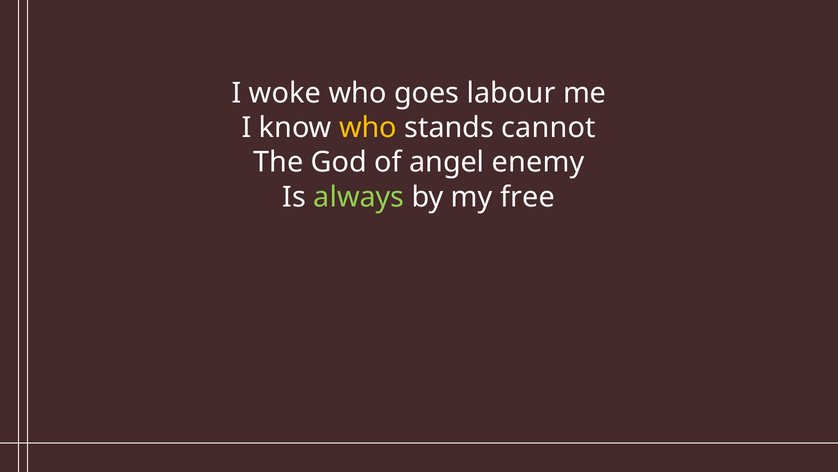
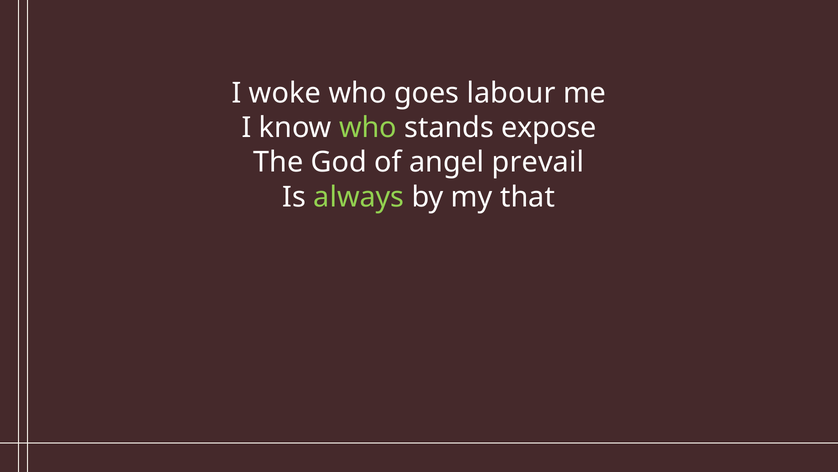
who at (368, 128) colour: yellow -> light green
cannot: cannot -> expose
enemy: enemy -> prevail
free: free -> that
